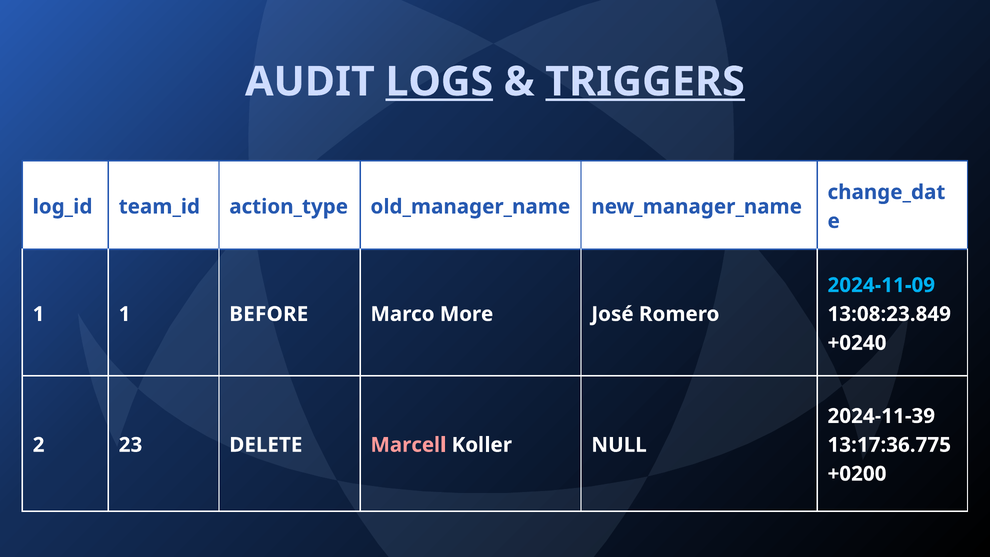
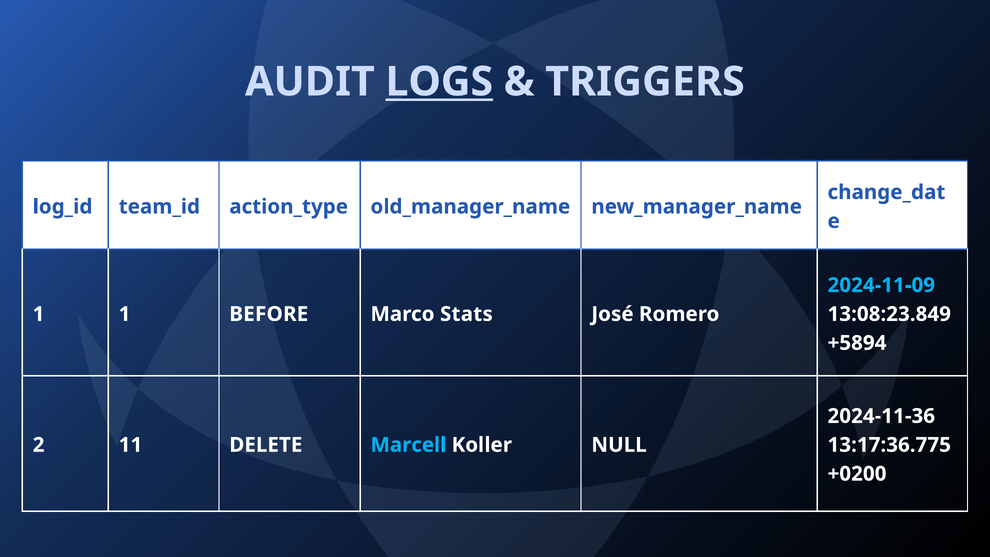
TRIGGERS underline: present -> none
More: More -> Stats
+0240: +0240 -> +5894
2024-11-39: 2024-11-39 -> 2024-11-36
23: 23 -> 11
Marcell colour: pink -> light blue
